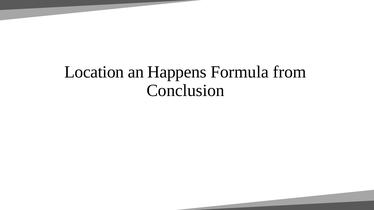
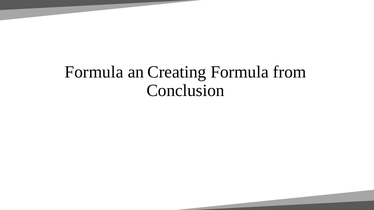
Location at (94, 72): Location -> Formula
Happens: Happens -> Creating
